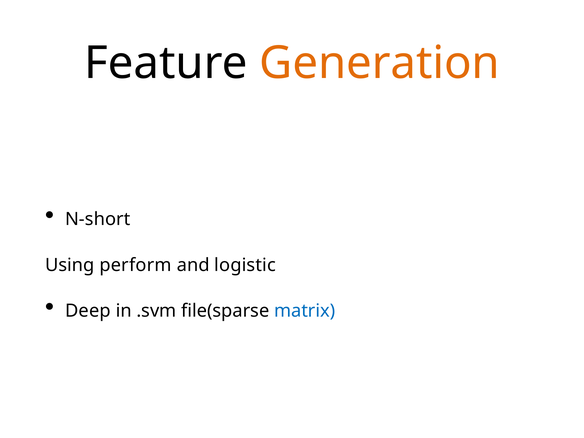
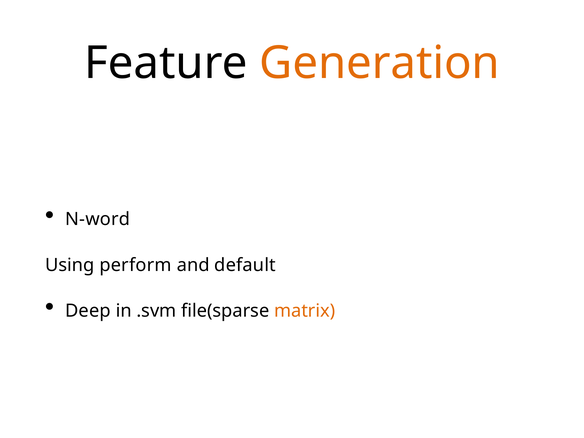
N-short: N-short -> N-word
logistic: logistic -> default
matrix colour: blue -> orange
